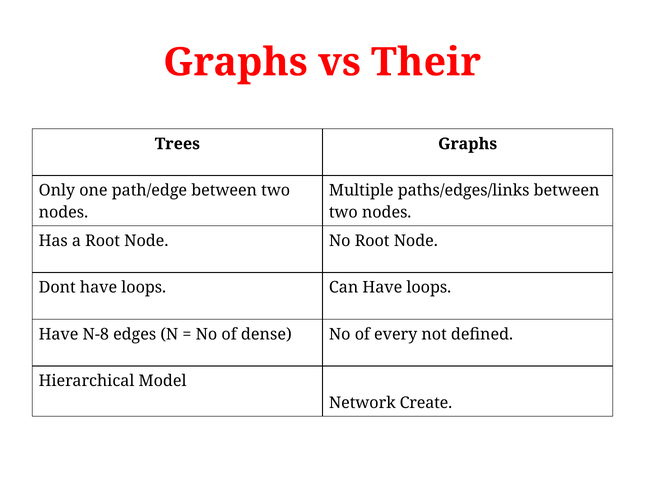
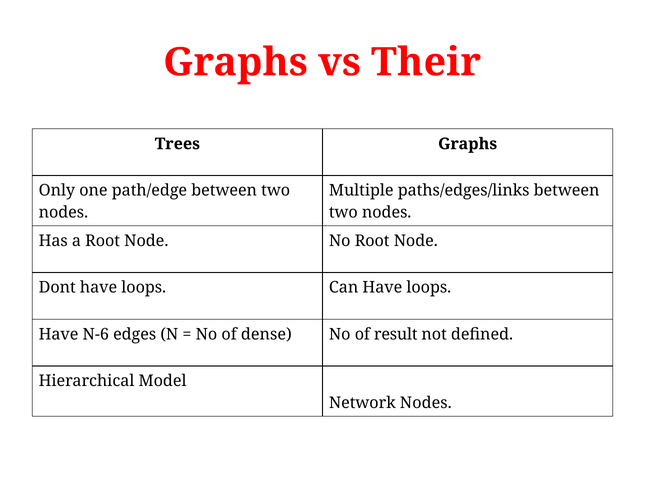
N-8: N-8 -> N-6
every: every -> result
Network Create: Create -> Nodes
